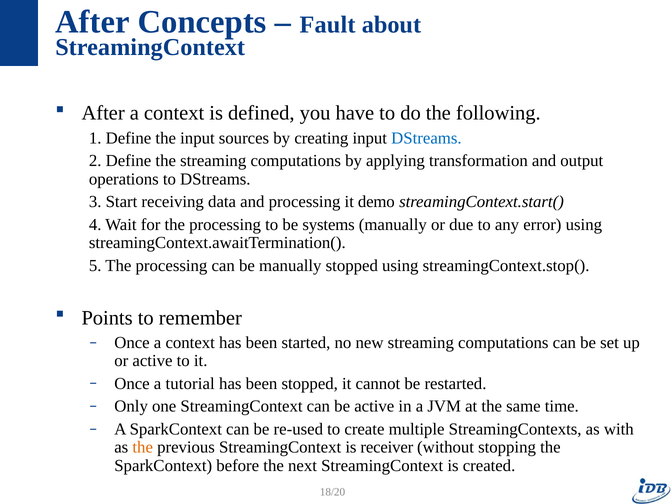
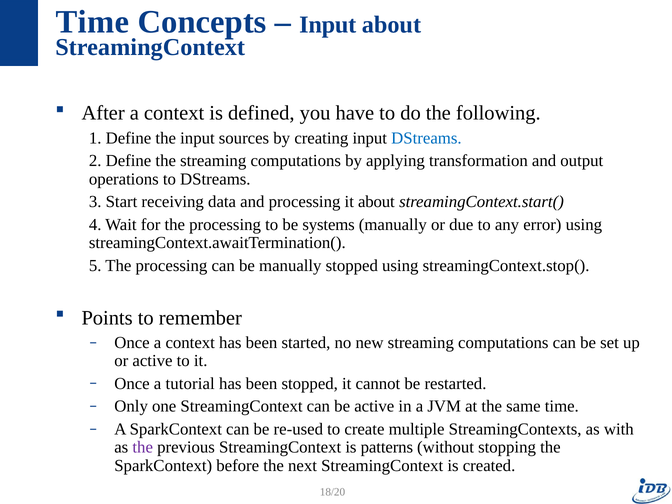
After at (92, 22): After -> Time
Fault at (328, 25): Fault -> Input
it demo: demo -> about
the at (143, 447) colour: orange -> purple
receiver: receiver -> patterns
